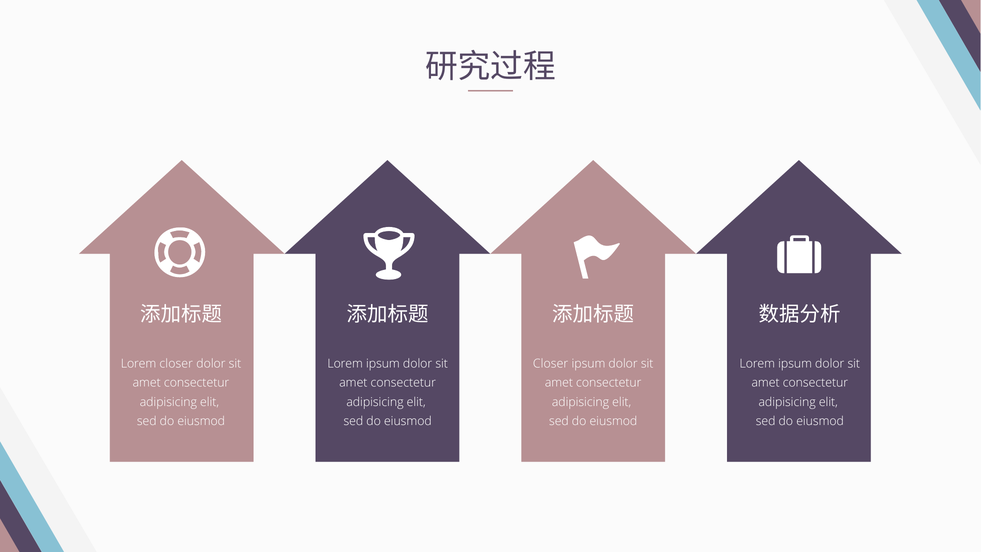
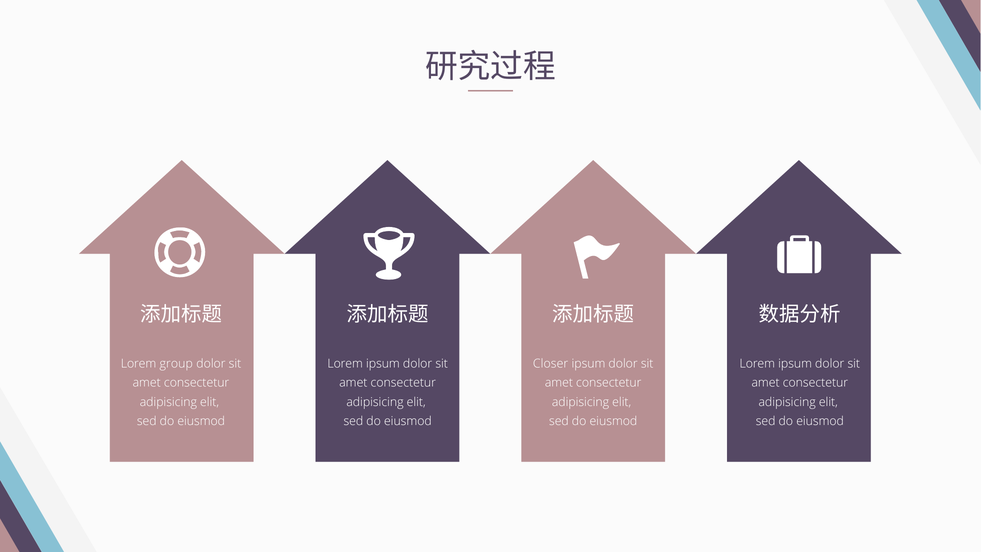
Lorem closer: closer -> group
